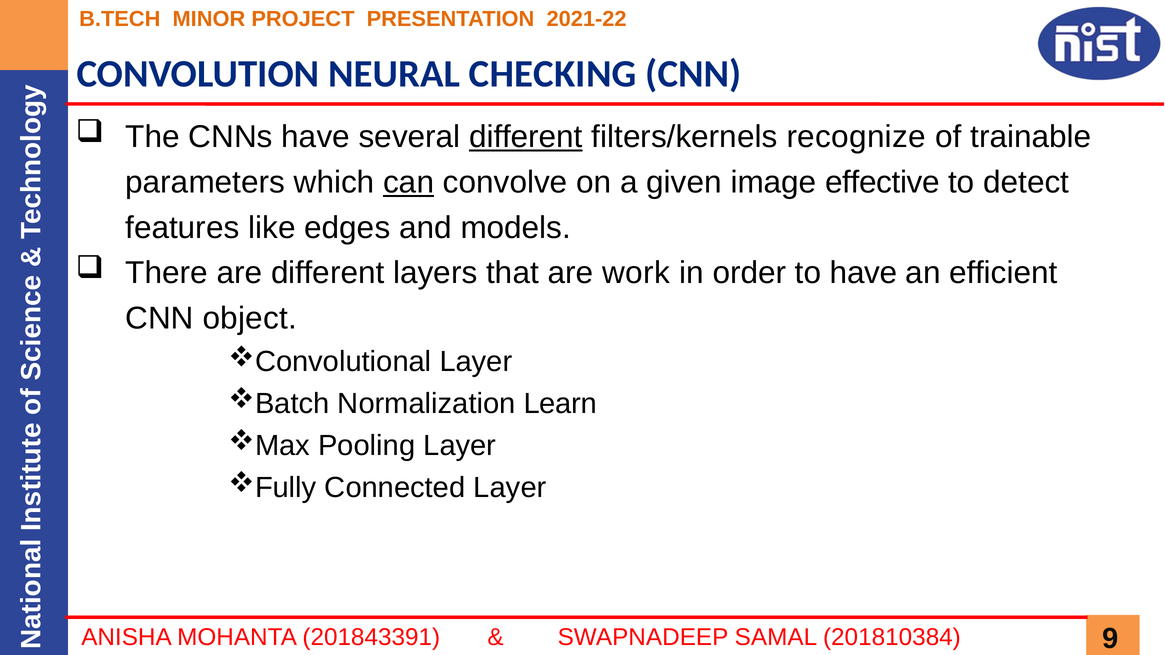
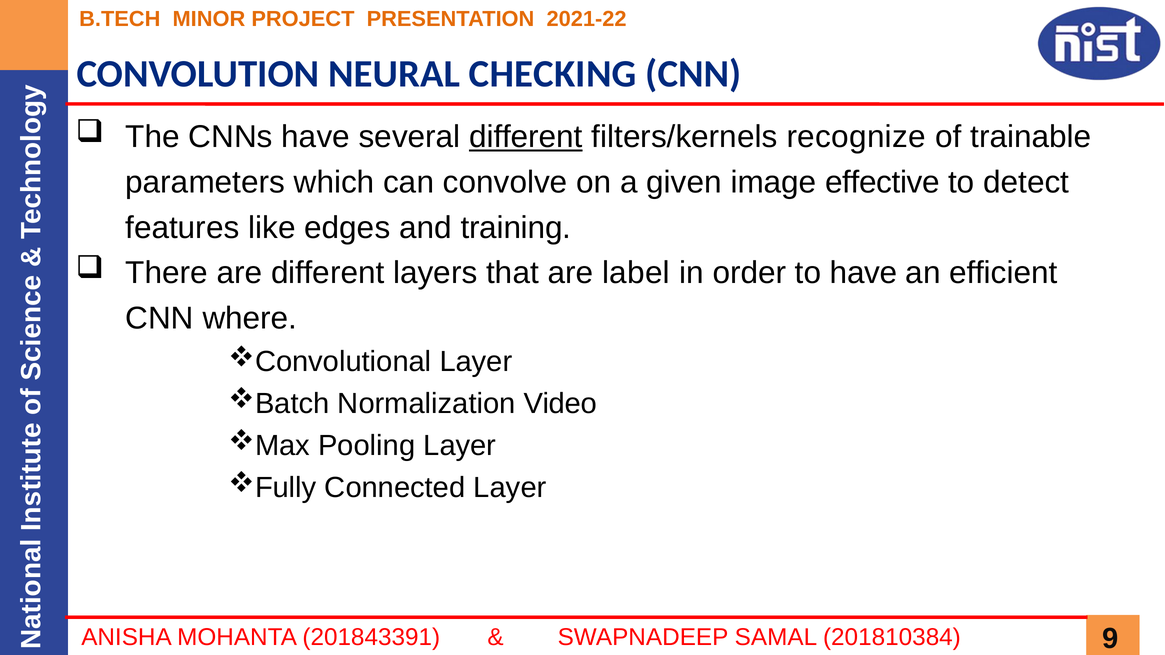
can underline: present -> none
models: models -> training
work: work -> label
object: object -> where
Learn: Learn -> Video
